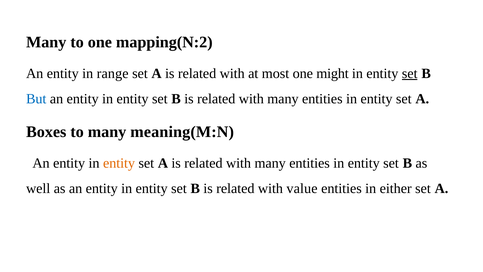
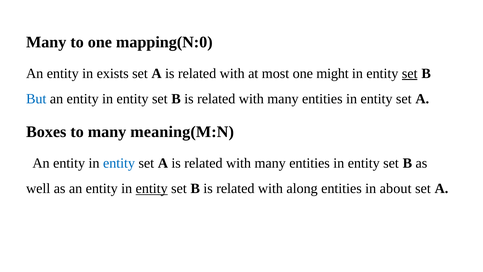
mapping(N:2: mapping(N:2 -> mapping(N:0
range: range -> exists
entity at (119, 163) colour: orange -> blue
entity at (152, 188) underline: none -> present
value: value -> along
either: either -> about
